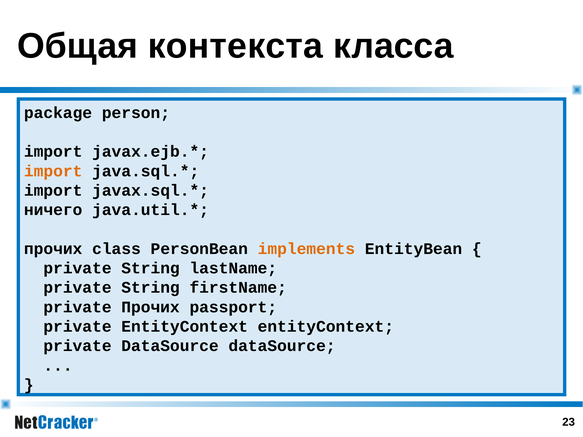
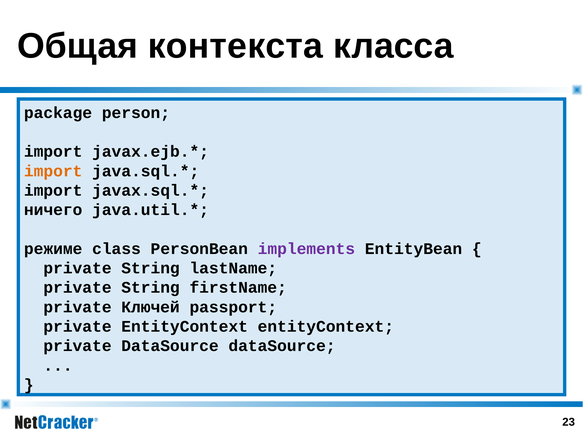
прочих at (53, 249): прочих -> режиме
implements colour: orange -> purple
private Прочих: Прочих -> Ключей
